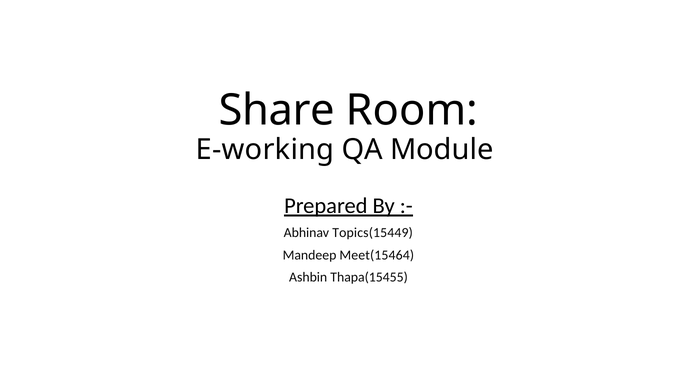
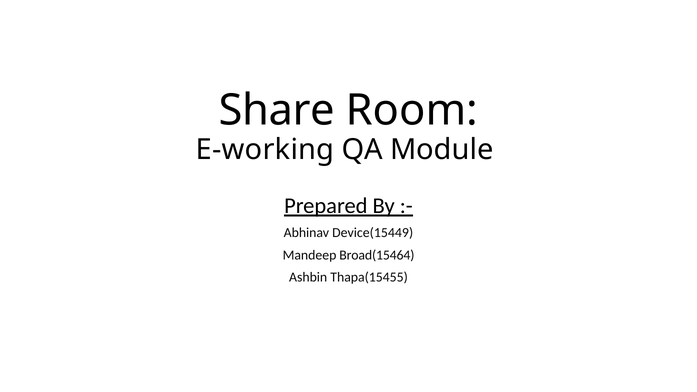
Topics(15449: Topics(15449 -> Device(15449
Meet(15464: Meet(15464 -> Broad(15464
